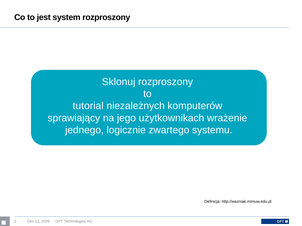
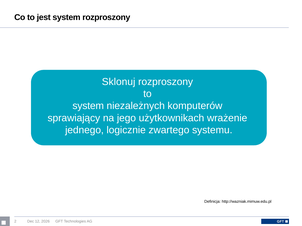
tutorial at (88, 106): tutorial -> system
